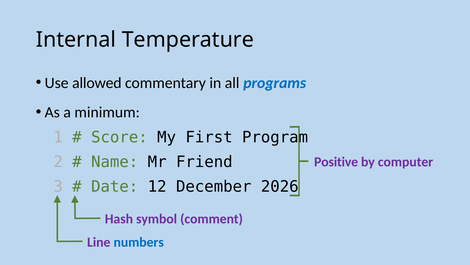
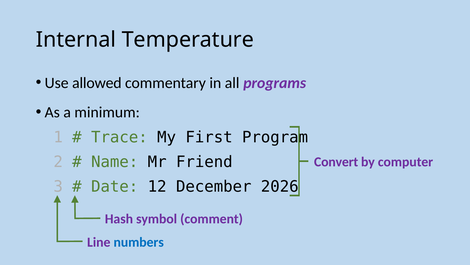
programs colour: blue -> purple
Score: Score -> Trace
Positive: Positive -> Convert
